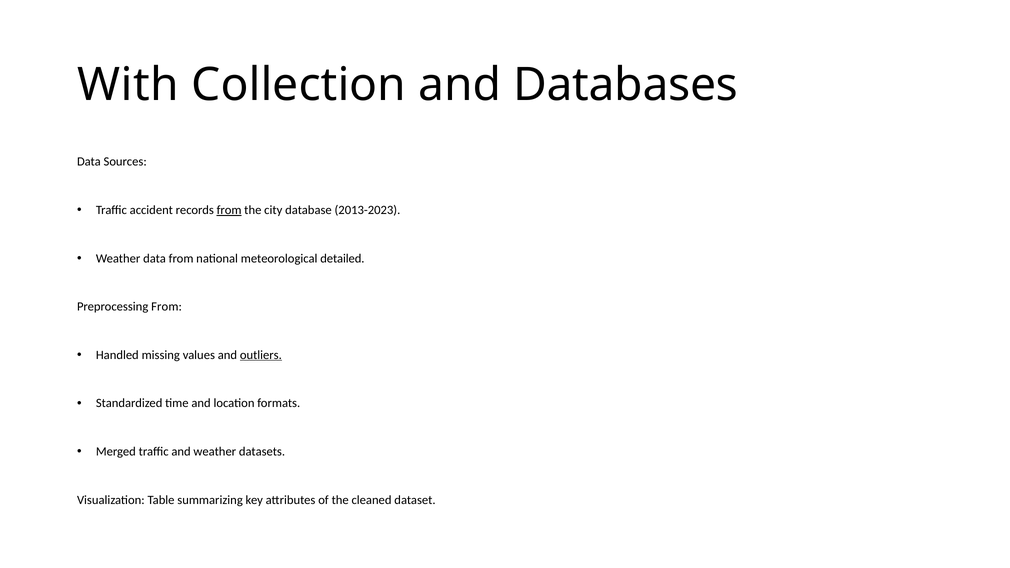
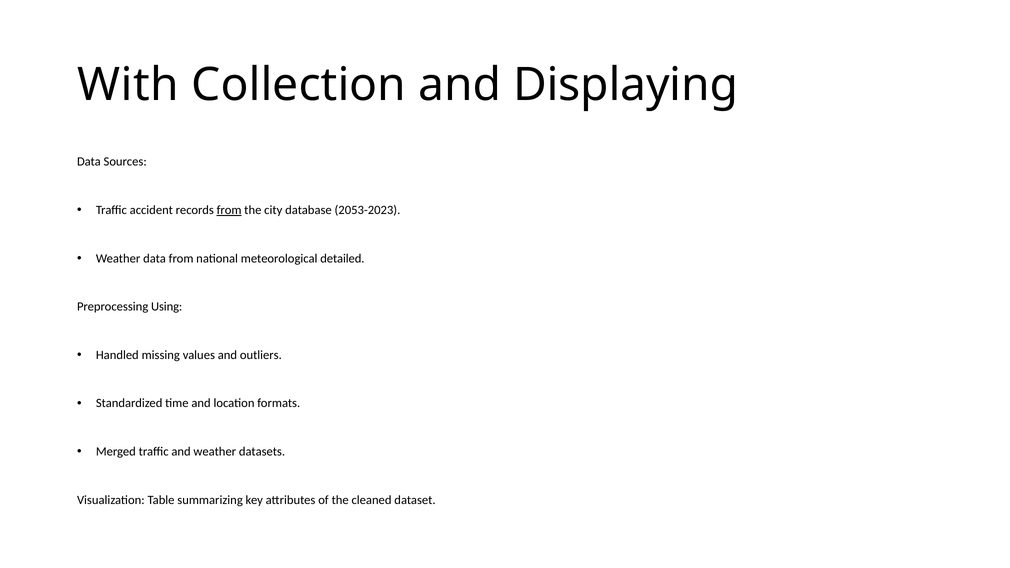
Databases: Databases -> Displaying
2013-2023: 2013-2023 -> 2053-2023
Preprocessing From: From -> Using
outliers underline: present -> none
